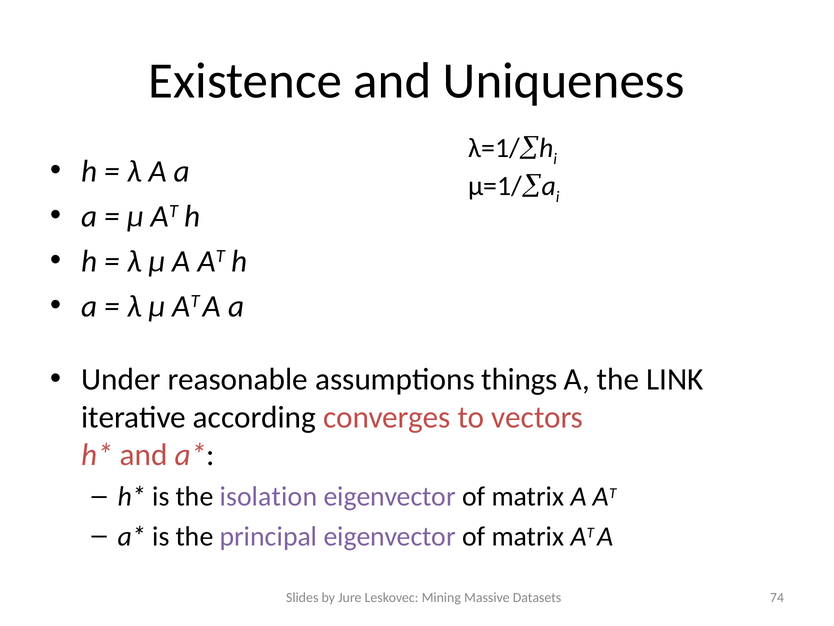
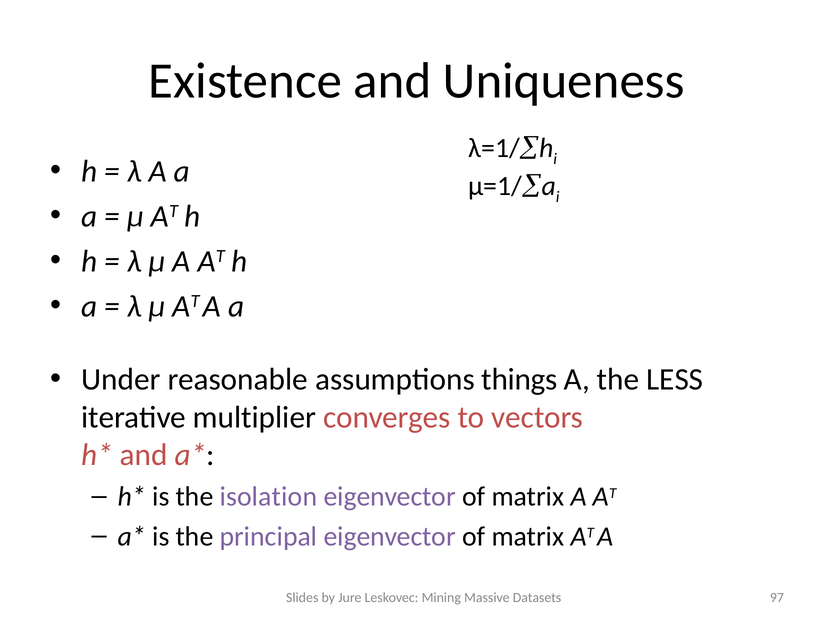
LINK: LINK -> LESS
according: according -> multiplier
74: 74 -> 97
